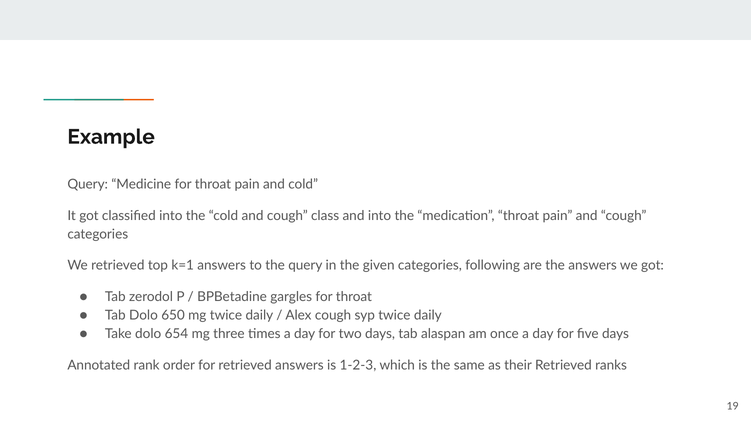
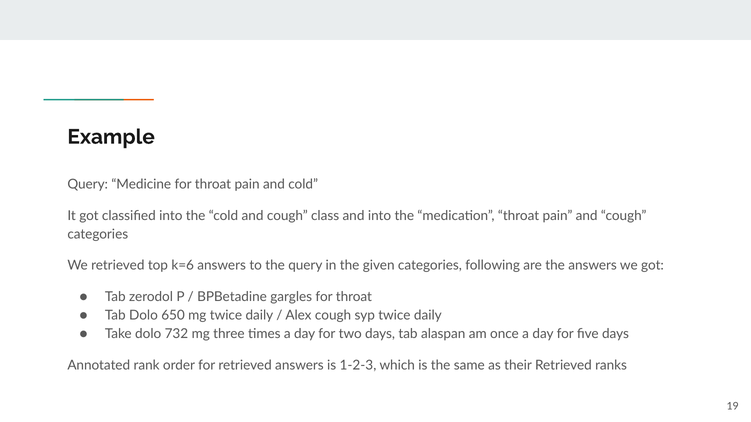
k=1: k=1 -> k=6
654: 654 -> 732
